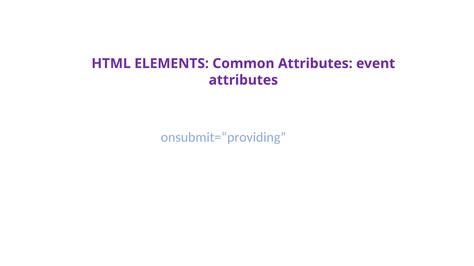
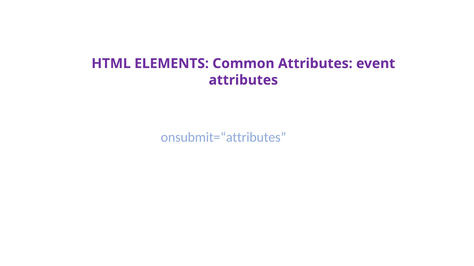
onsubmit=“providing: onsubmit=“providing -> onsubmit=“attributes
